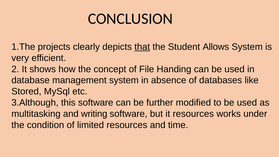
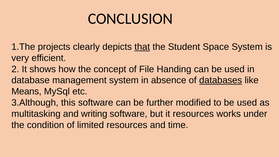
Allows: Allows -> Space
databases underline: none -> present
Stored: Stored -> Means
